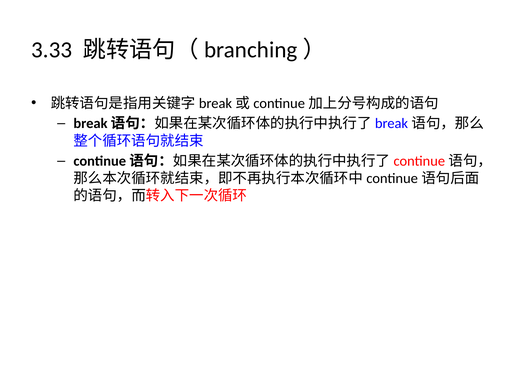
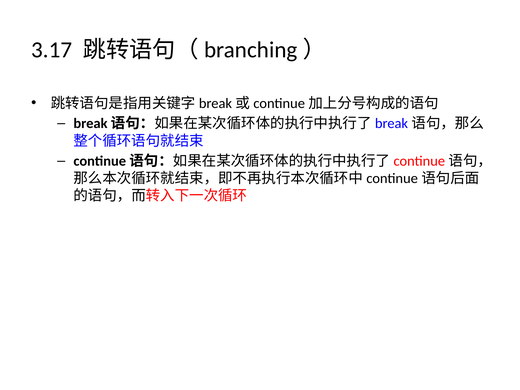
3.33: 3.33 -> 3.17
